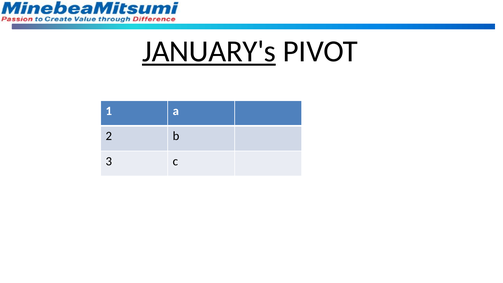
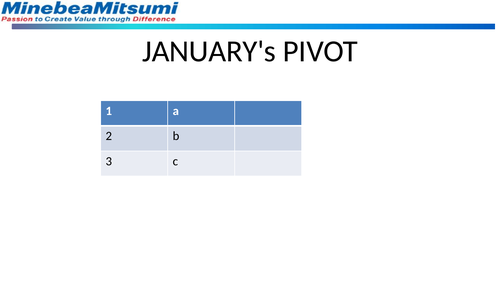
JANUARY's underline: present -> none
